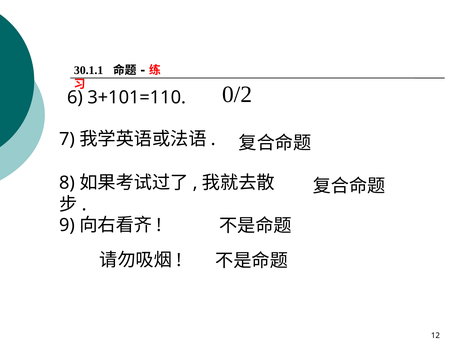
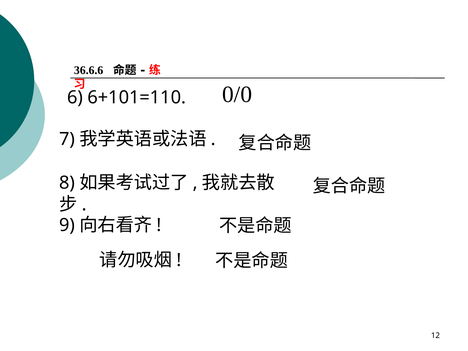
30.1.1: 30.1.1 -> 36.6.6
0/2: 0/2 -> 0/0
3+101=110: 3+101=110 -> 6+101=110
